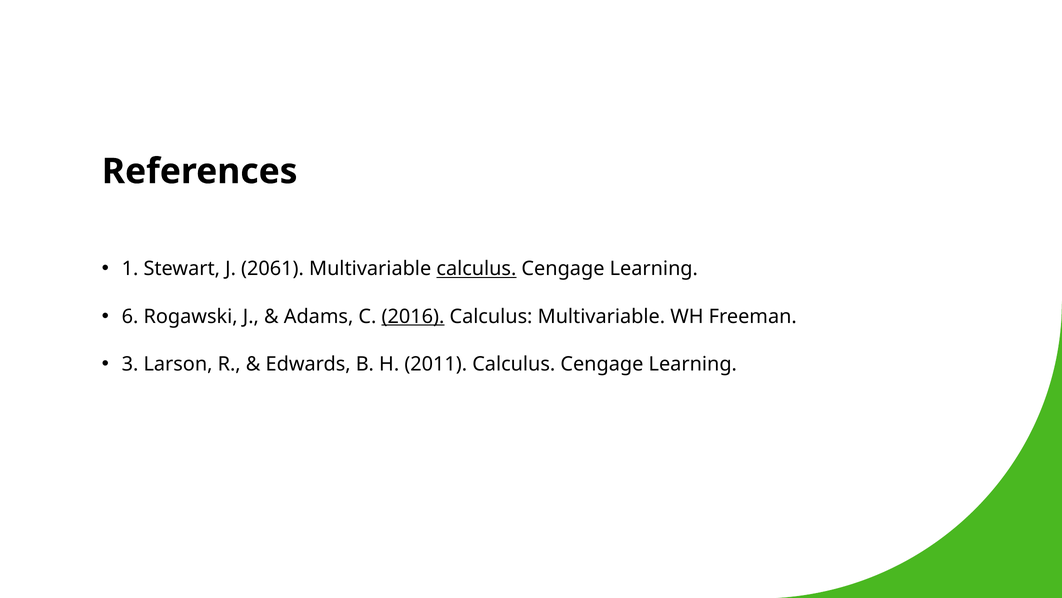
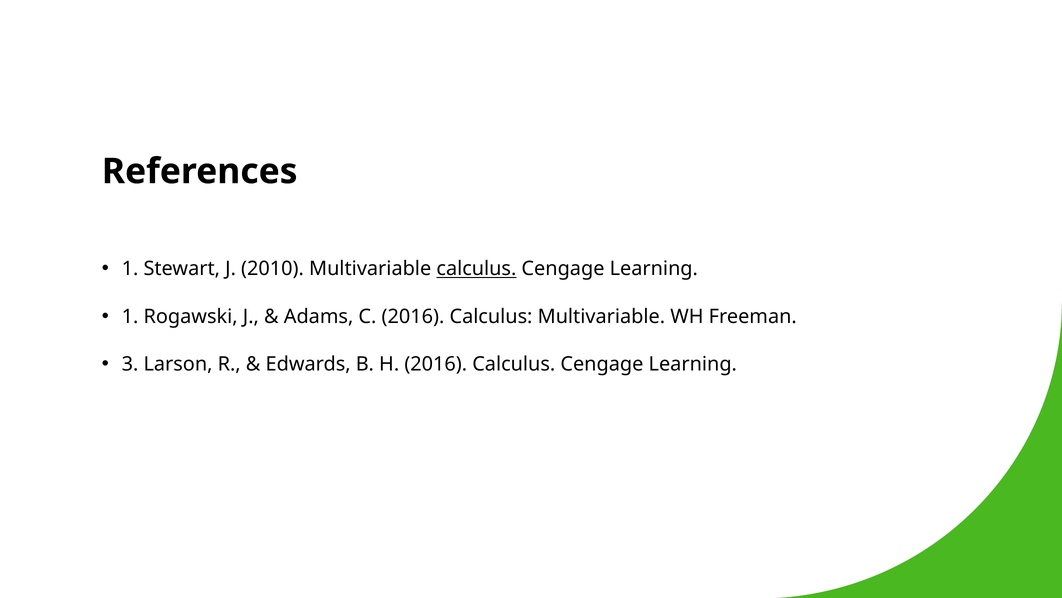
2061: 2061 -> 2010
6 at (130, 316): 6 -> 1
2016 at (413, 316) underline: present -> none
H 2011: 2011 -> 2016
